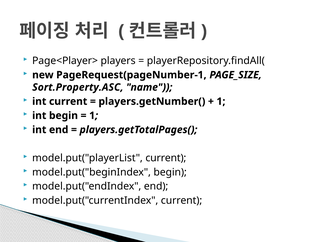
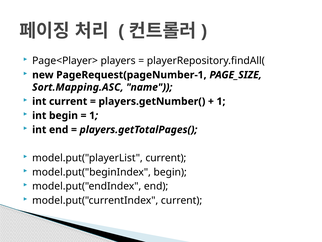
Sort.Property.ASC: Sort.Property.ASC -> Sort.Mapping.ASC
